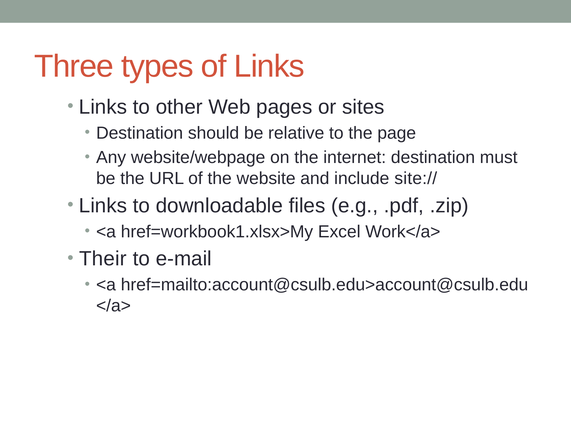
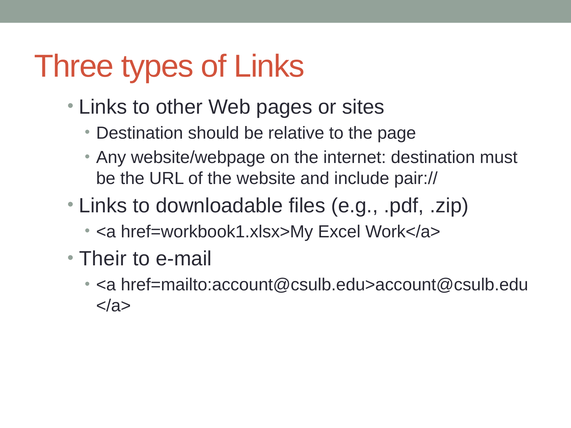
site://: site:// -> pair://
